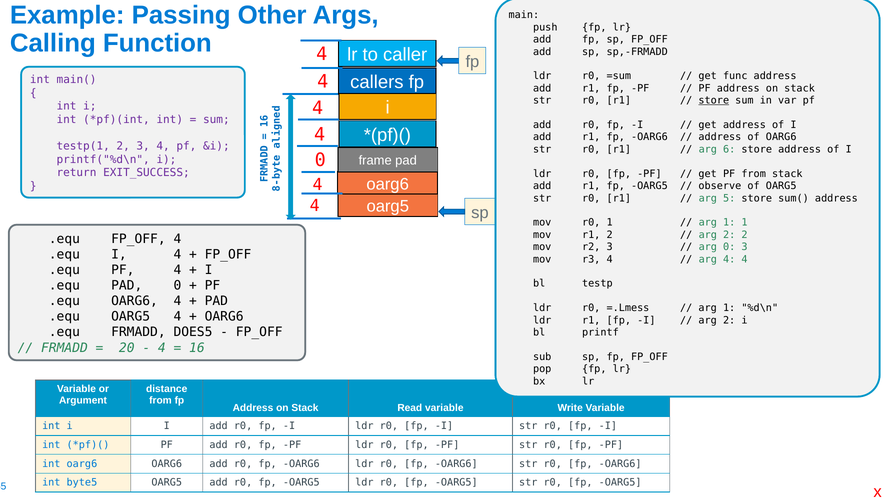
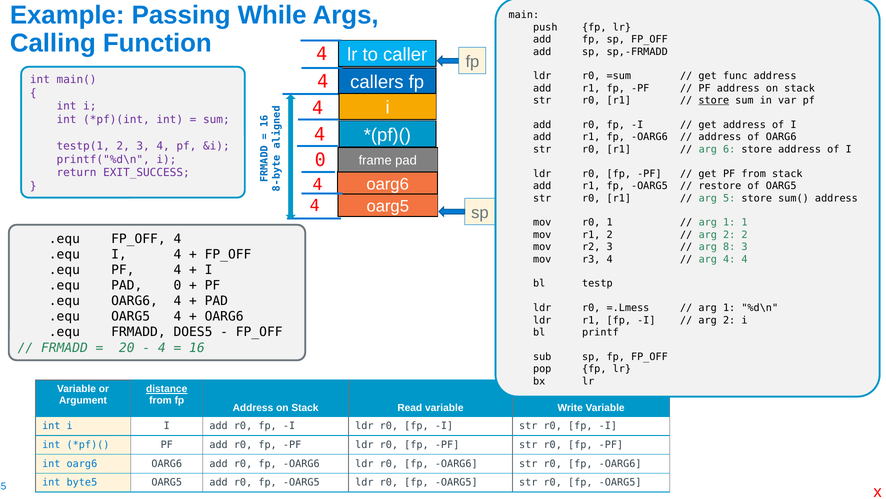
Other: Other -> While
observe: observe -> restore
arg 0: 0 -> 8
distance underline: none -> present
